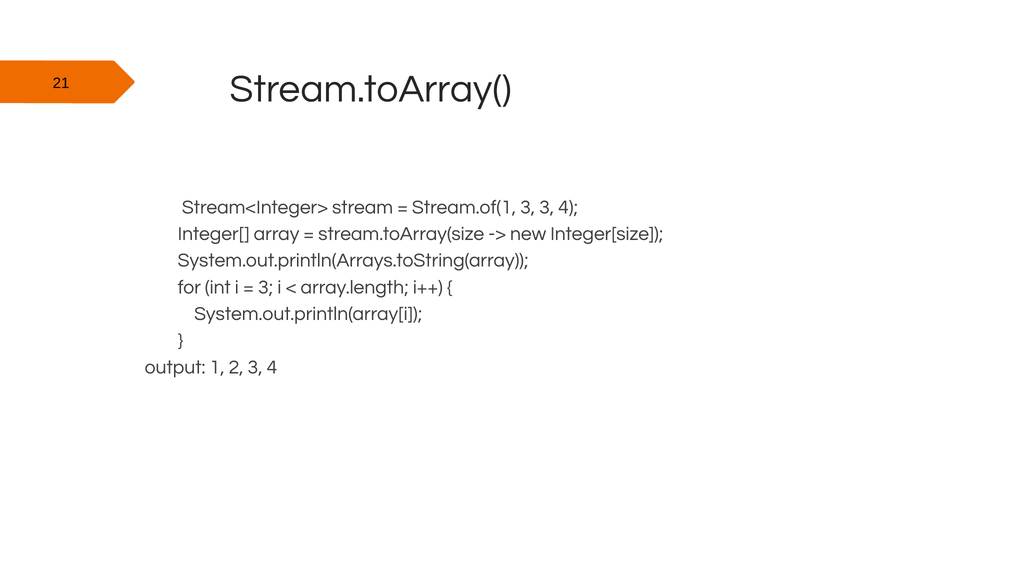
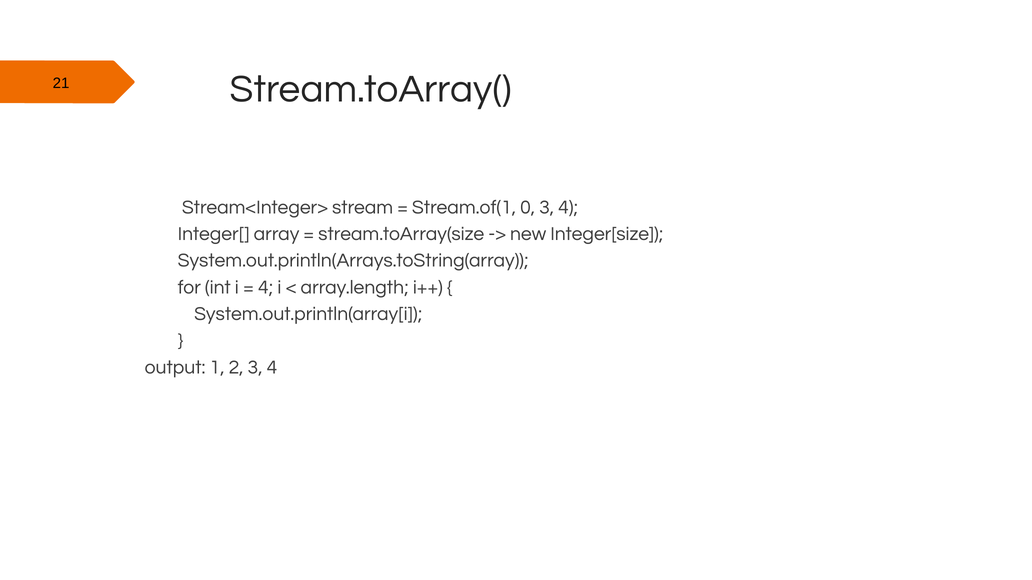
Stream.of(1 3: 3 -> 0
3 at (266, 287): 3 -> 4
